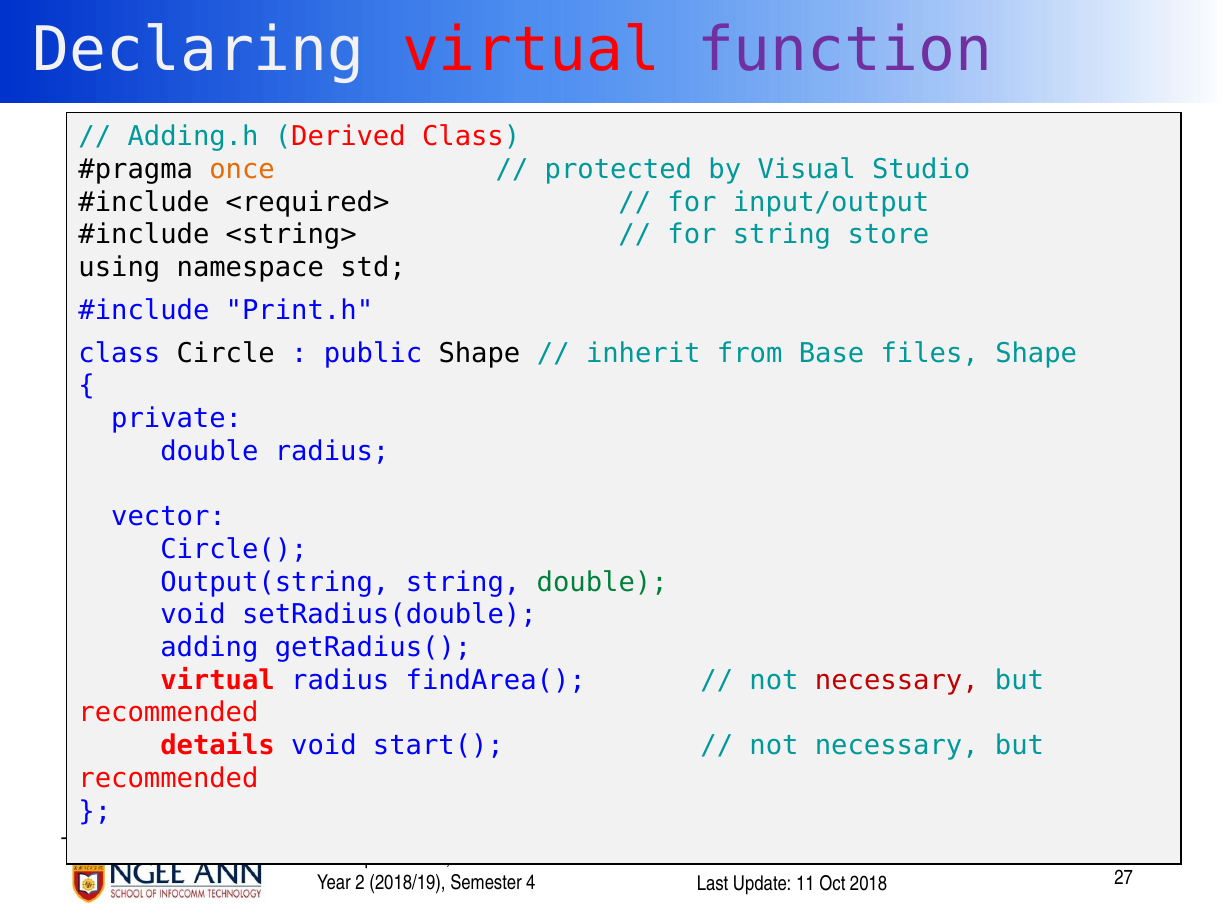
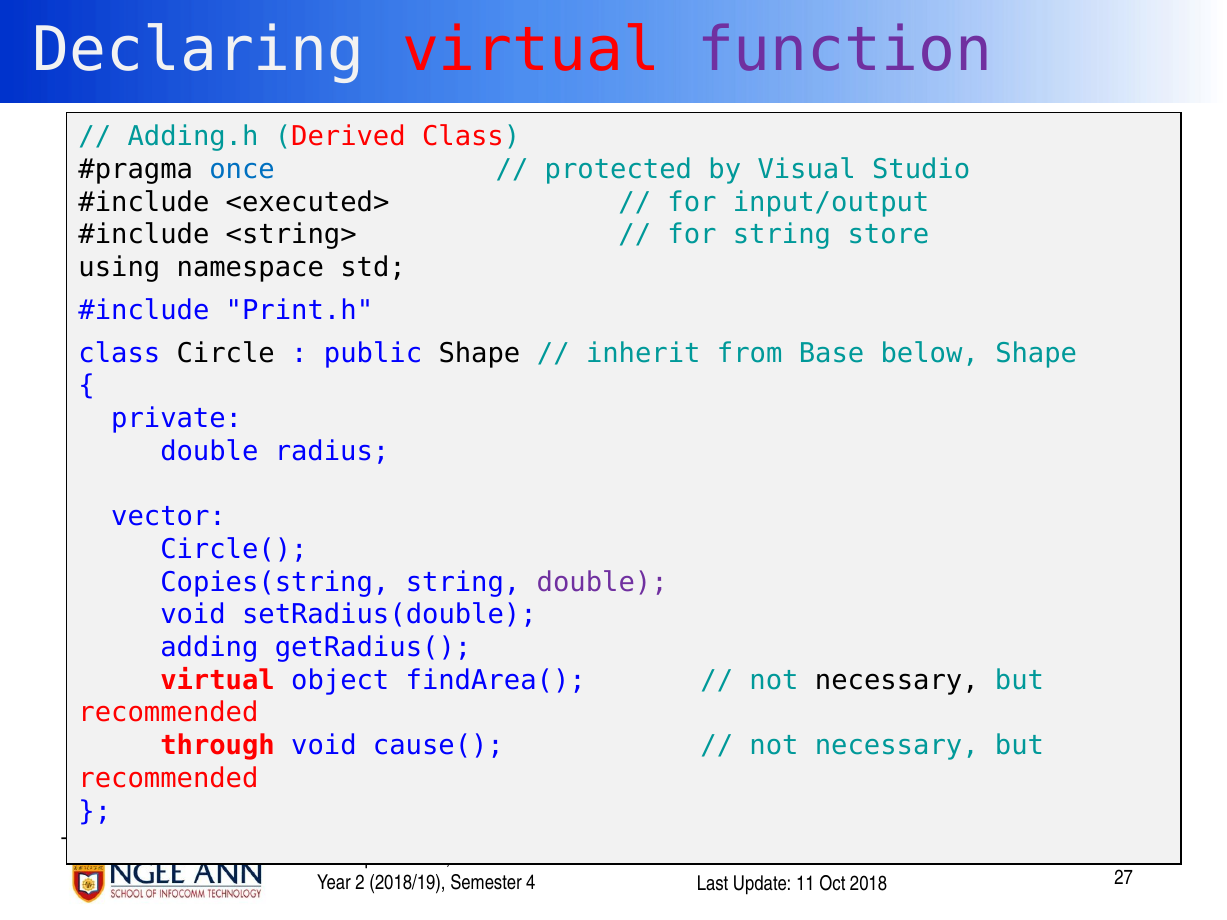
once colour: orange -> blue
<required>: <required> -> <executed>
files: files -> below
Output(string: Output(string -> Copies(string
double at (602, 582) colour: green -> purple
virtual radius: radius -> object
necessary at (897, 680) colour: red -> black
details: details -> through
start(: start( -> cause(
